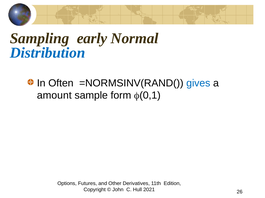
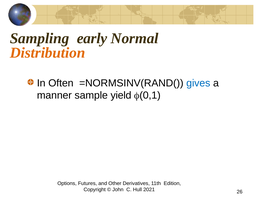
Distribution colour: blue -> orange
amount: amount -> manner
form: form -> yield
